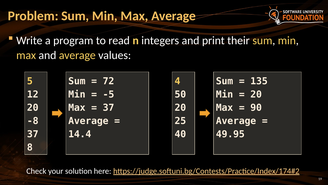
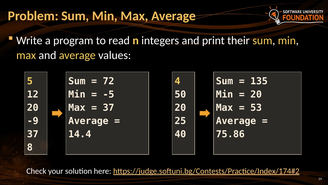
90: 90 -> 53
-8: -8 -> -9
49.95: 49.95 -> 75.86
